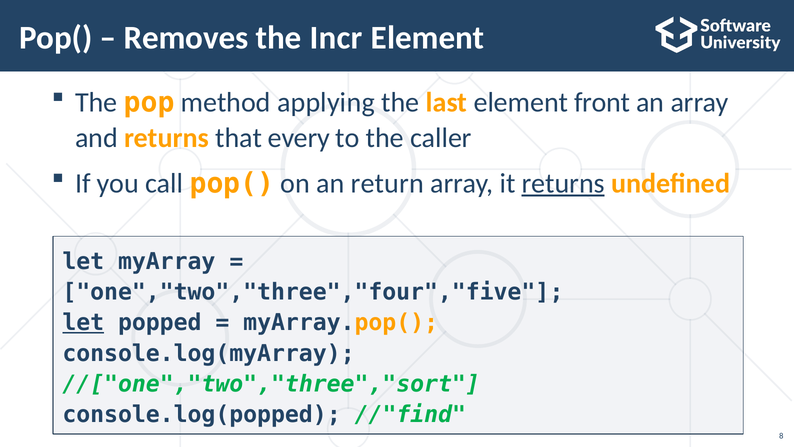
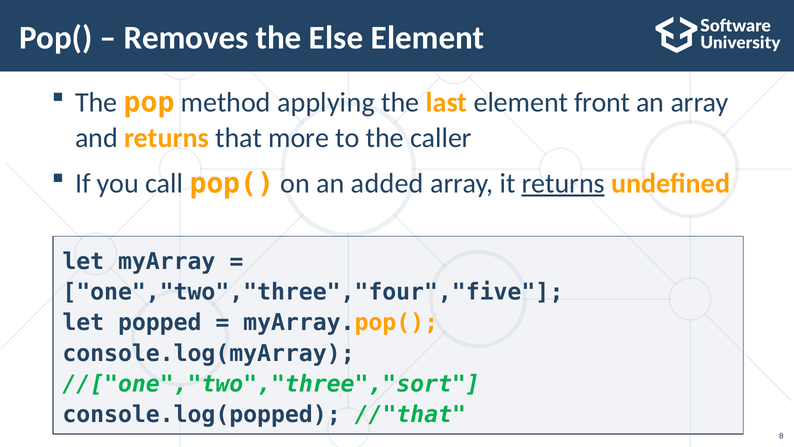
Incr: Incr -> Else
every: every -> more
return: return -> added
let at (83, 322) underline: present -> none
//"find: //"find -> //"that
